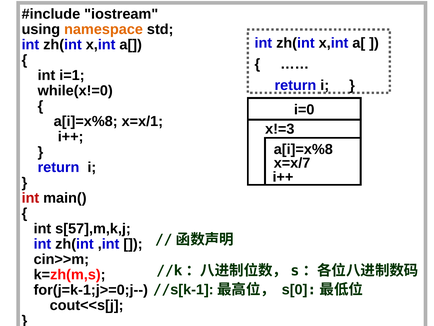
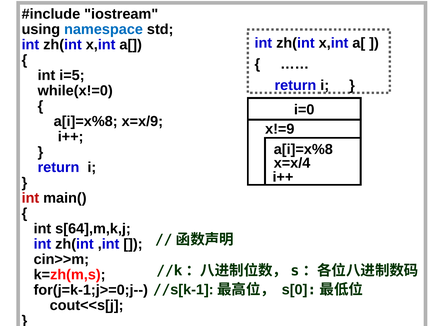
namespace colour: orange -> blue
i=1: i=1 -> i=5
x=x/1: x=x/1 -> x=x/9
x!=3: x!=3 -> x!=9
x=x/7: x=x/7 -> x=x/4
s[57],m,k,j: s[57],m,k,j -> s[64],m,k,j
